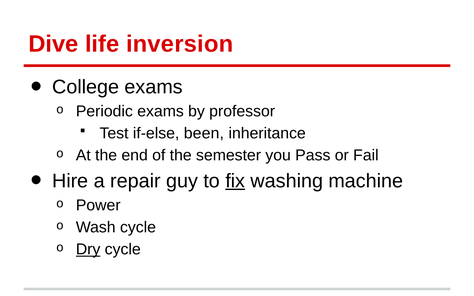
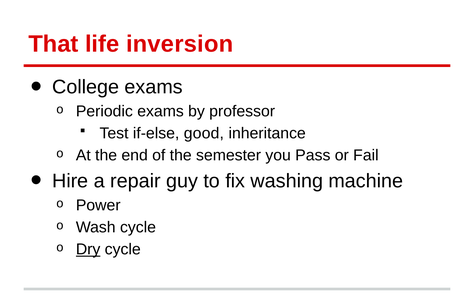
Dive: Dive -> That
been: been -> good
fix underline: present -> none
